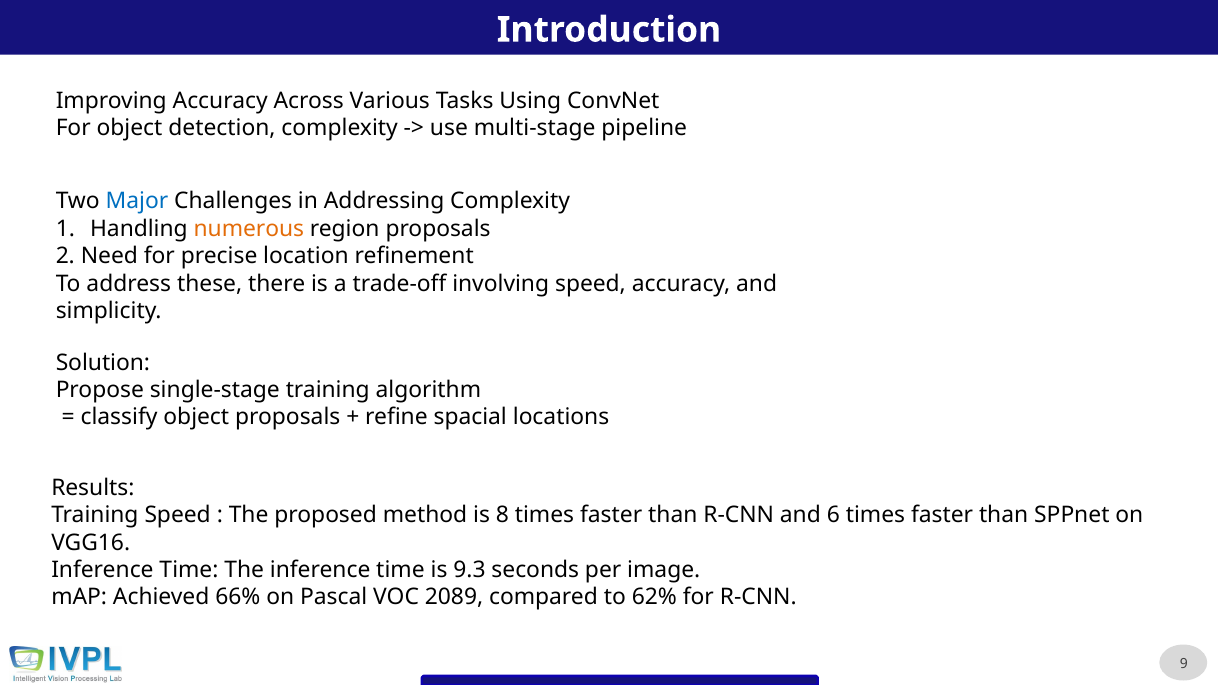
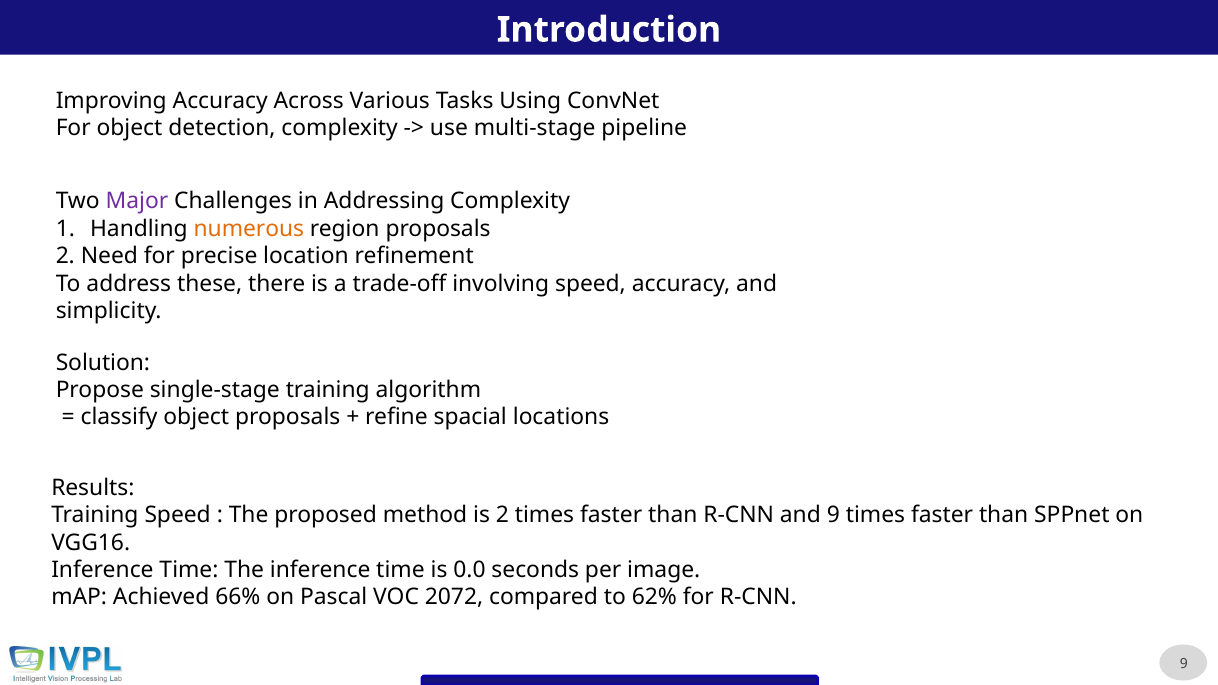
Major colour: blue -> purple
is 8: 8 -> 2
and 6: 6 -> 9
9.3: 9.3 -> 0.0
2089: 2089 -> 2072
